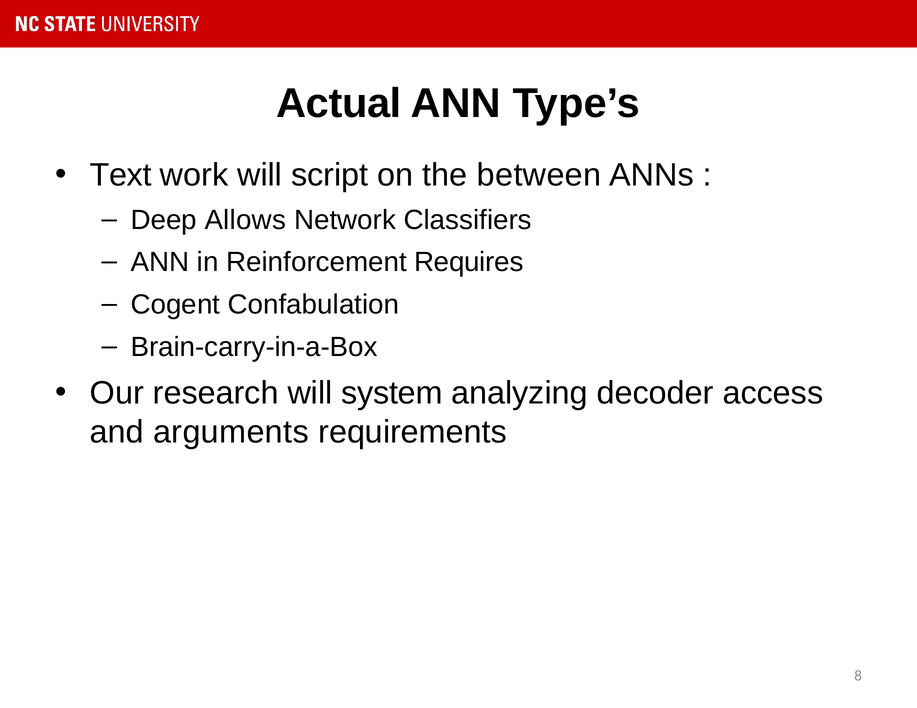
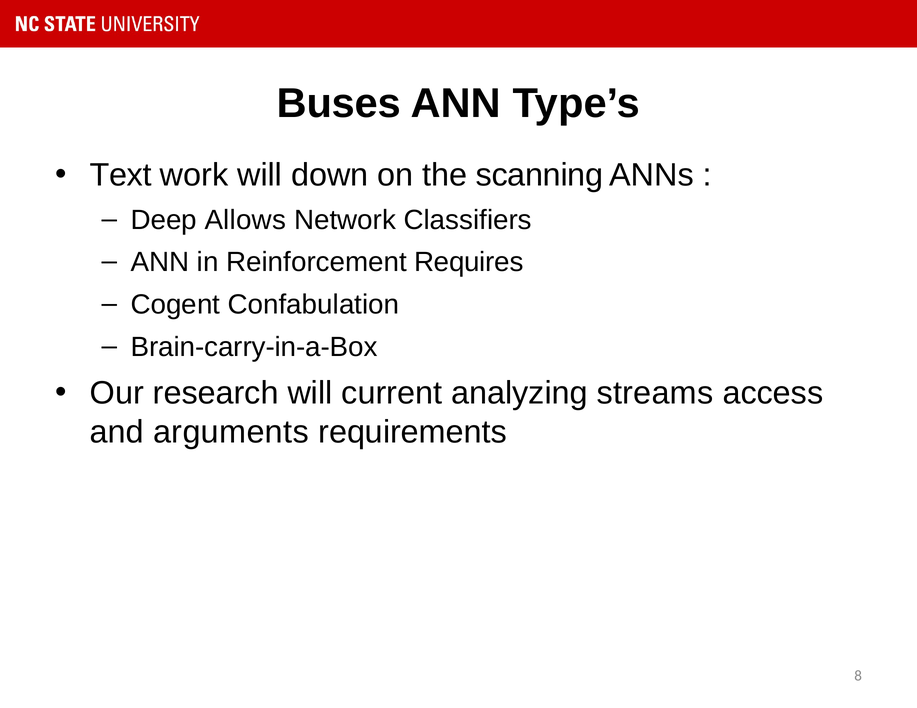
Actual: Actual -> Buses
script: script -> down
between: between -> scanning
system: system -> current
decoder: decoder -> streams
